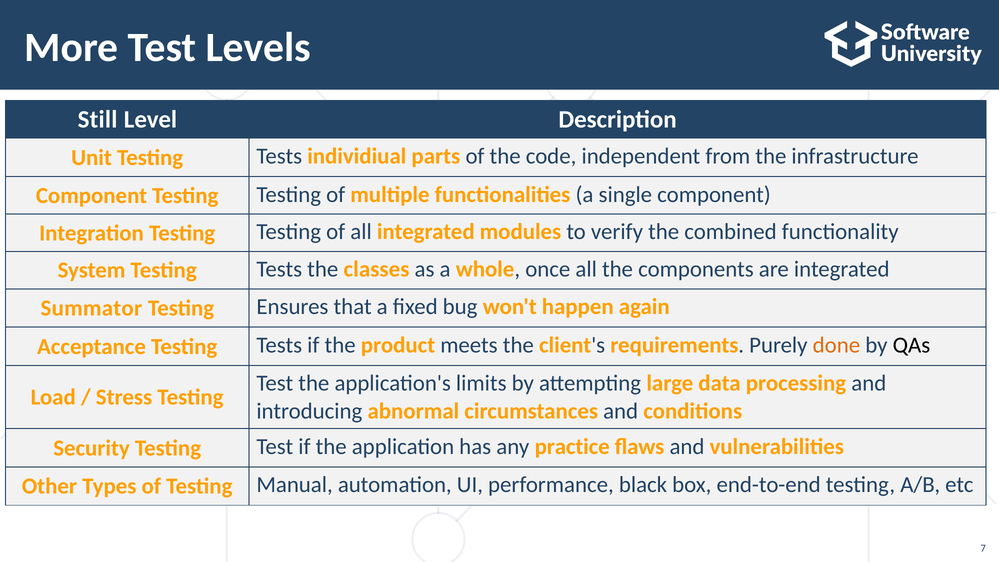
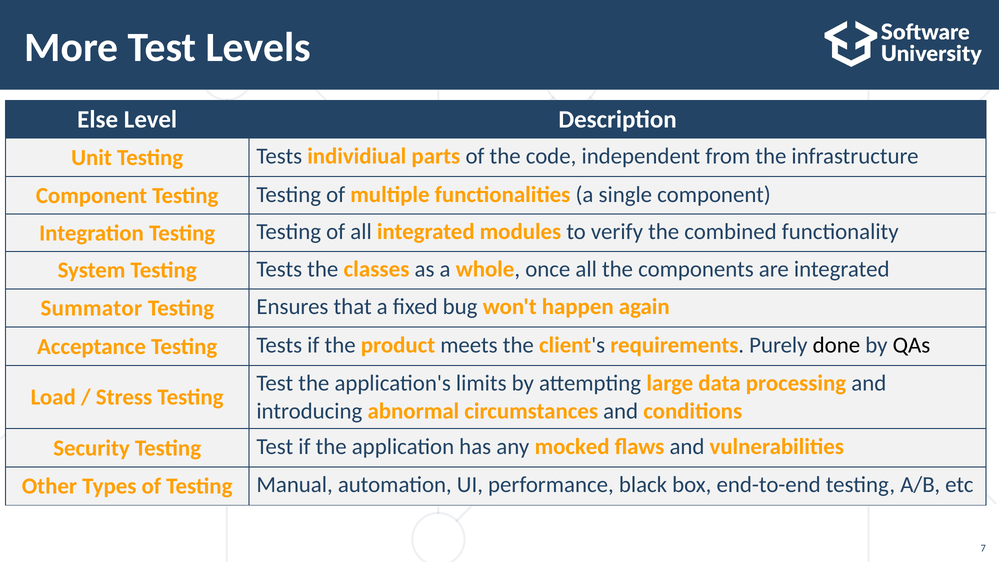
Still: Still -> Else
done colour: orange -> black
practice: practice -> mocked
